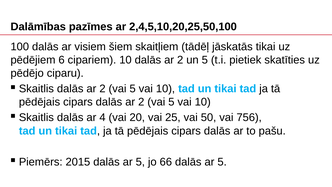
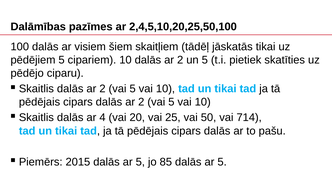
pēdējiem 6: 6 -> 5
756: 756 -> 714
66: 66 -> 85
